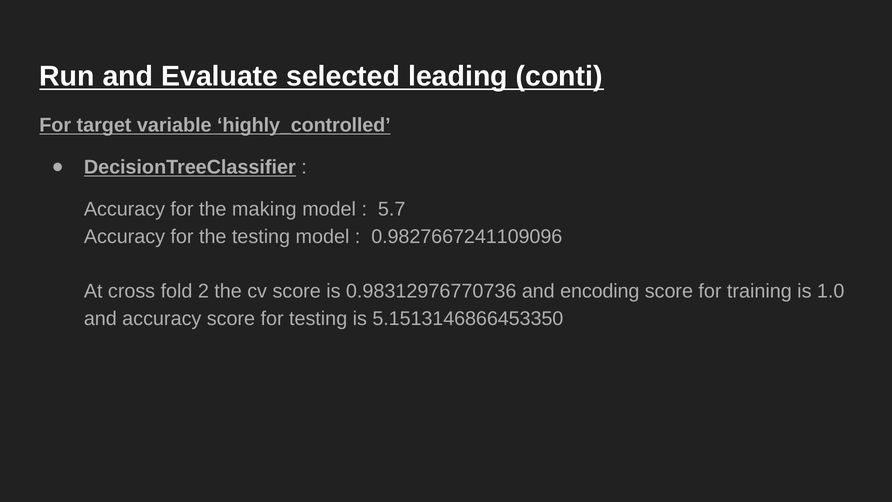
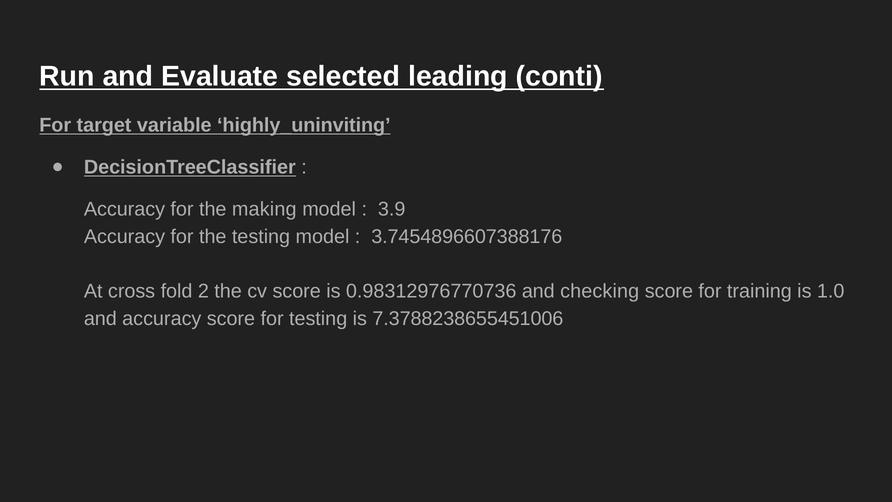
highly_controlled: highly_controlled -> highly_uninviting
5.7: 5.7 -> 3.9
0.9827667241109096: 0.9827667241109096 -> 3.7454896607388176
encoding: encoding -> checking
5.1513146866453350: 5.1513146866453350 -> 7.3788238655451006
